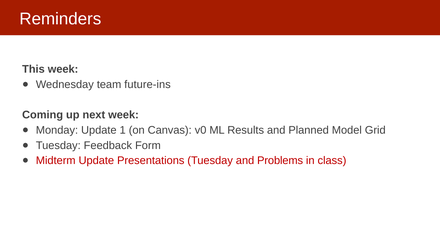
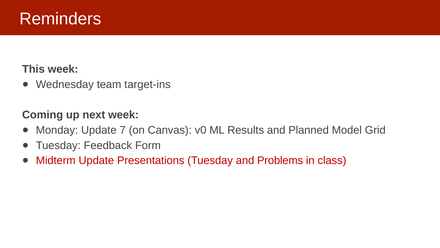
future-ins: future-ins -> target-ins
1: 1 -> 7
